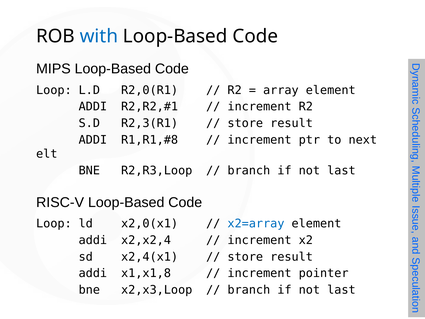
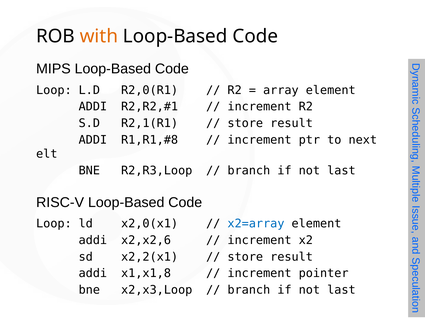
with colour: blue -> orange
R2,3(R1: R2,3(R1 -> R2,1(R1
x2,x2,4: x2,x2,4 -> x2,x2,6
x2,4(x1: x2,4(x1 -> x2,2(x1
